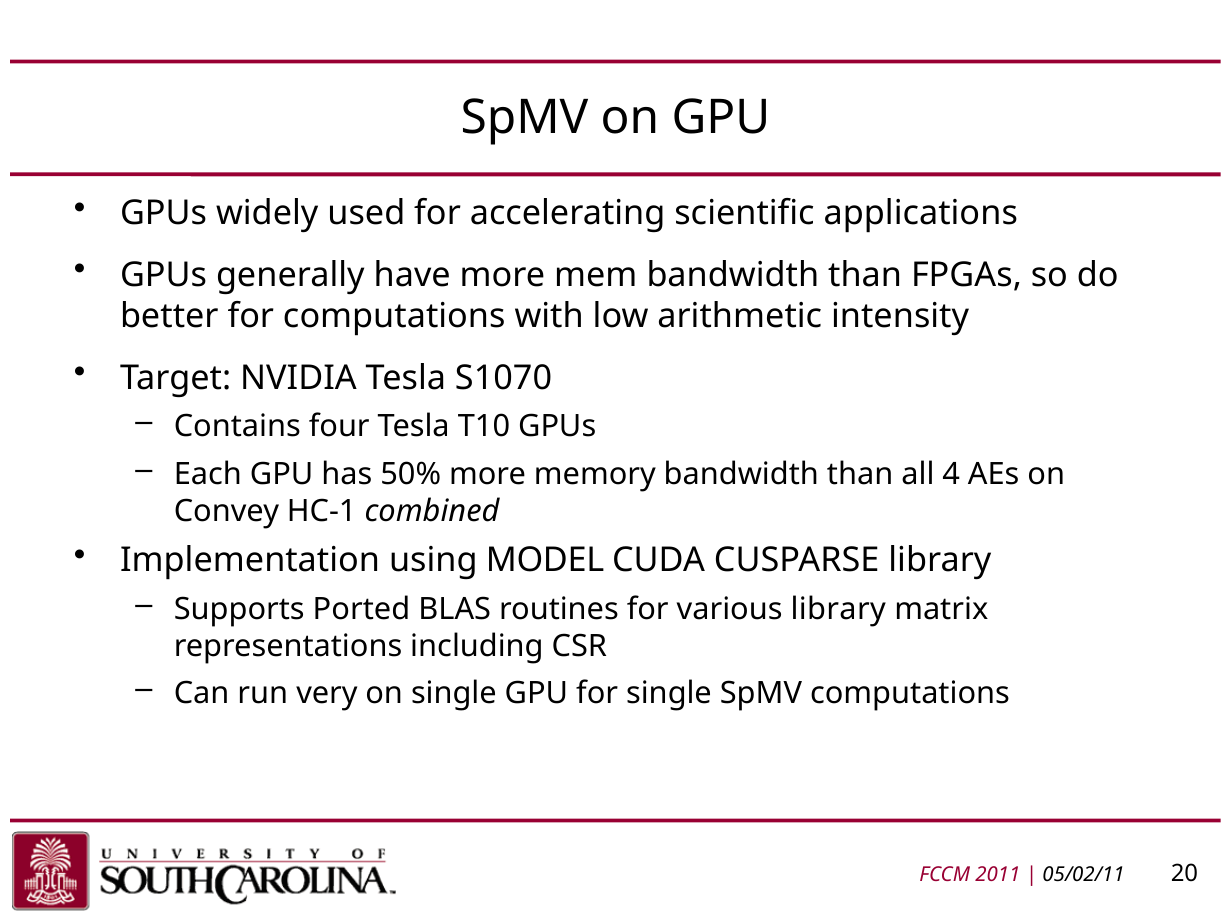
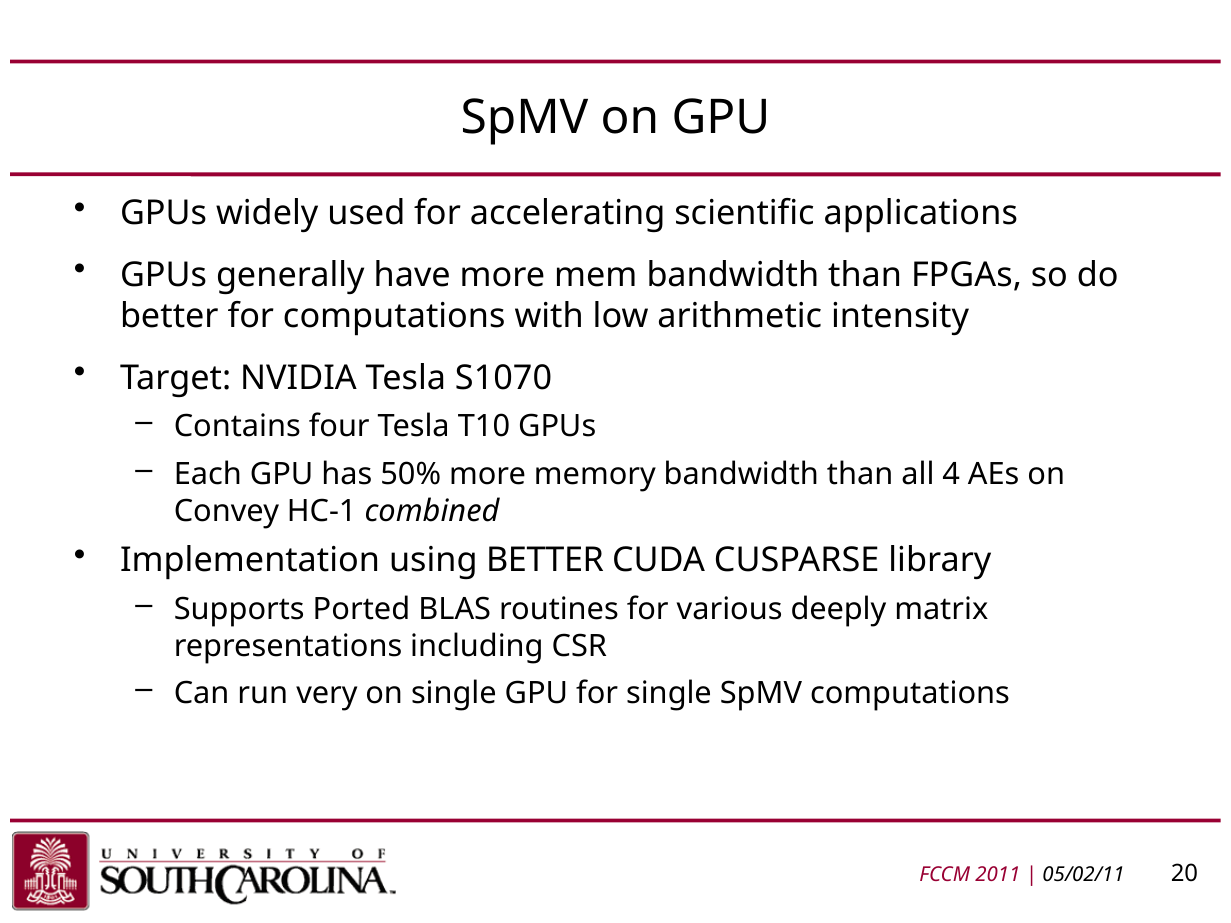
using MODEL: MODEL -> BETTER
various library: library -> deeply
